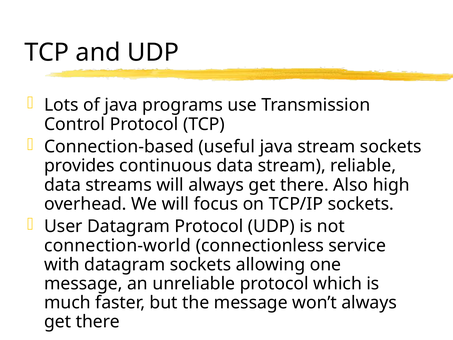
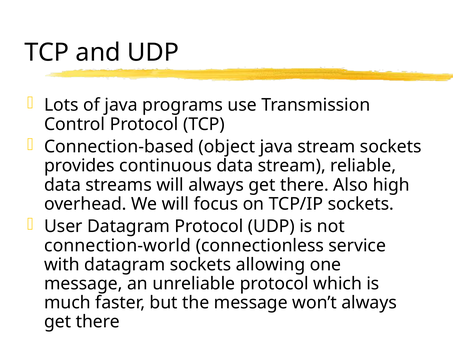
useful: useful -> object
